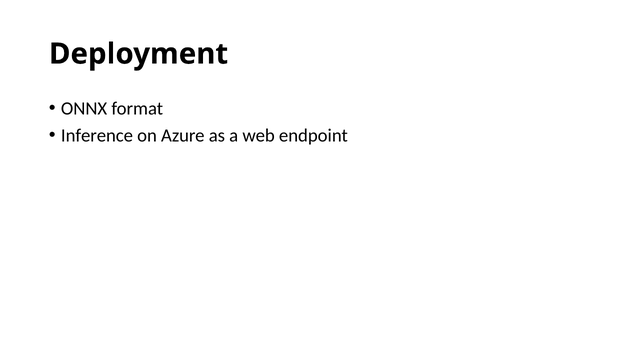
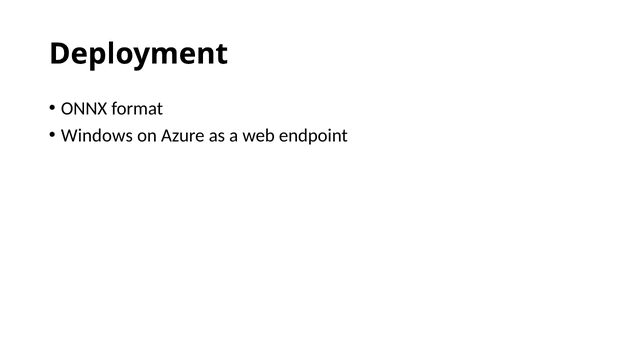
Inference: Inference -> Windows
